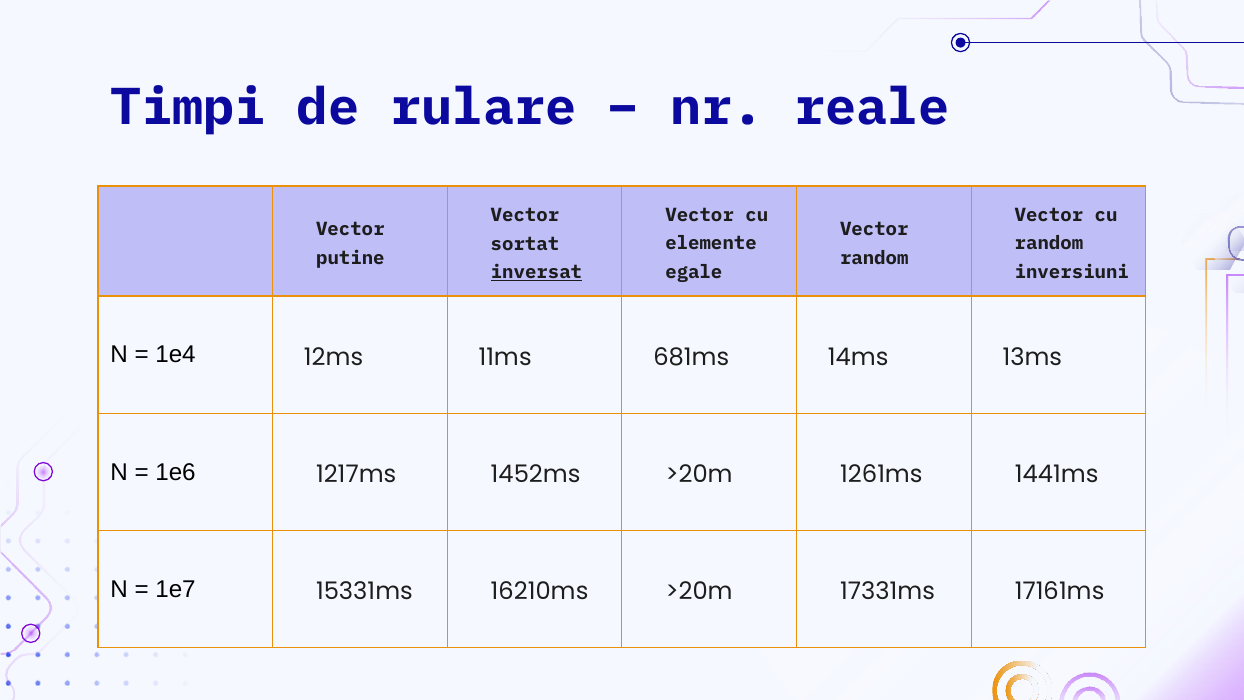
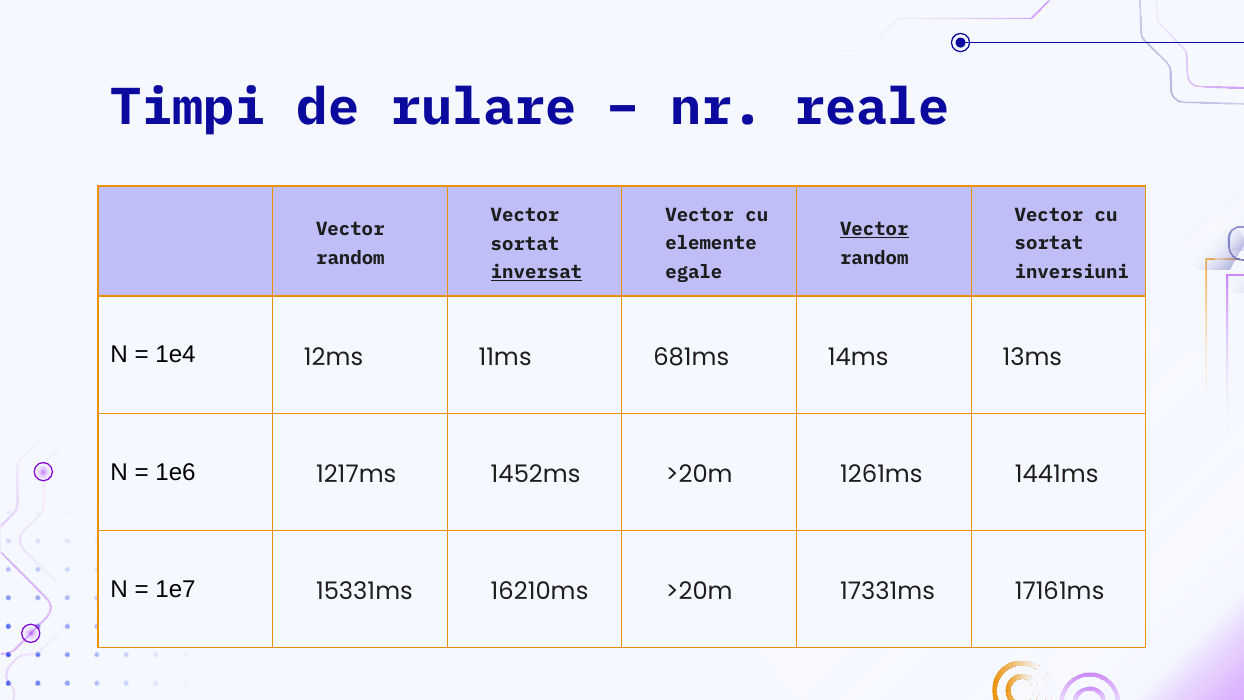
Vector at (874, 229) underline: none -> present
random at (1049, 244): random -> sortat
putine at (350, 258): putine -> random
